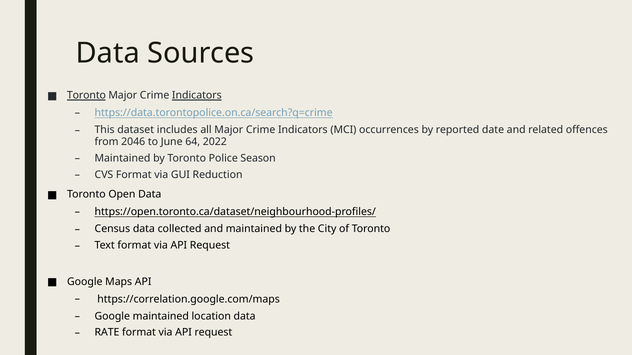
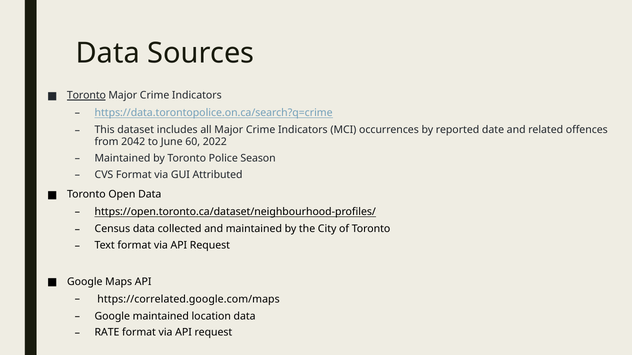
Indicators at (197, 96) underline: present -> none
2046: 2046 -> 2042
64: 64 -> 60
Reduction: Reduction -> Attributed
https://correlation.google.com/maps: https://correlation.google.com/maps -> https://correlated.google.com/maps
